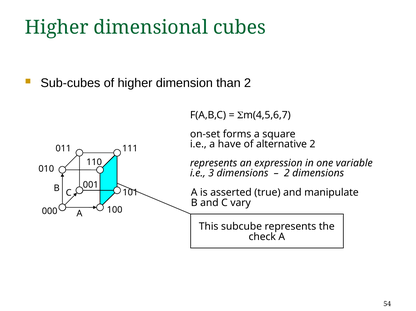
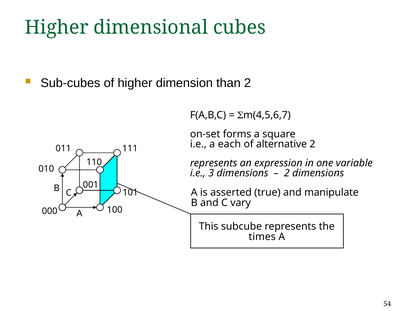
have: have -> each
check: check -> times
